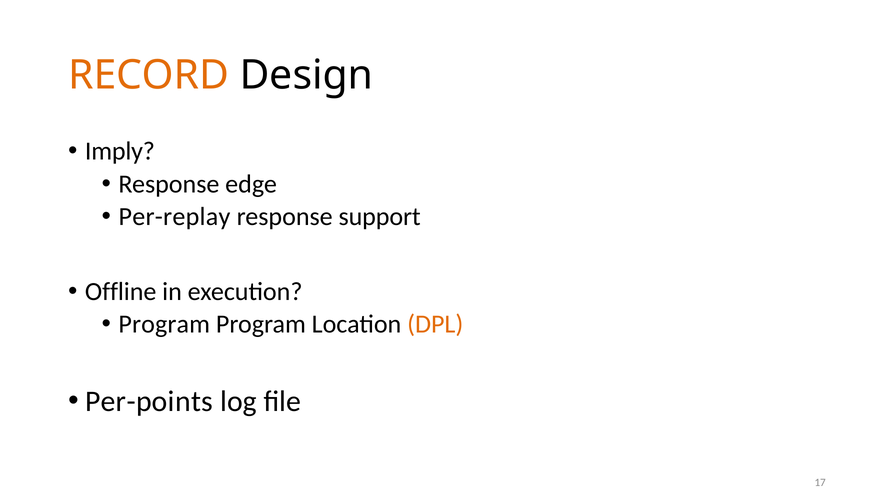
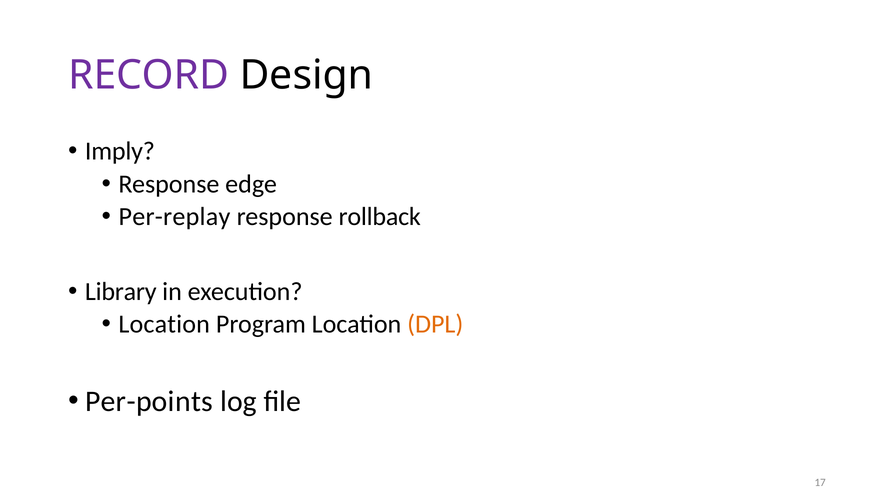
RECORD colour: orange -> purple
support: support -> rollback
Offline: Offline -> Library
Program at (164, 324): Program -> Location
